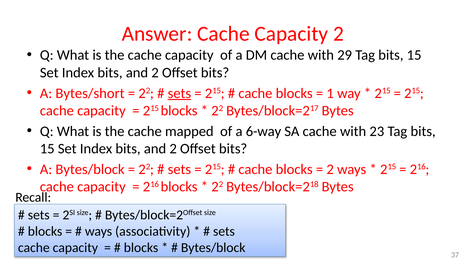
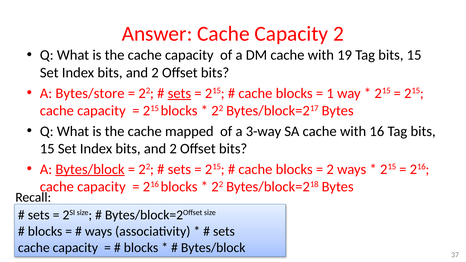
29: 29 -> 19
Bytes/short: Bytes/short -> Bytes/store
6-way: 6-way -> 3-way
23: 23 -> 16
Bytes/block at (90, 169) underline: none -> present
